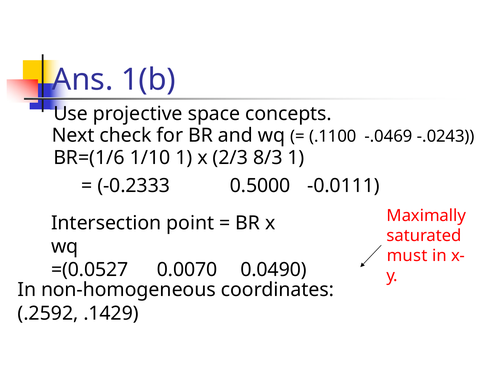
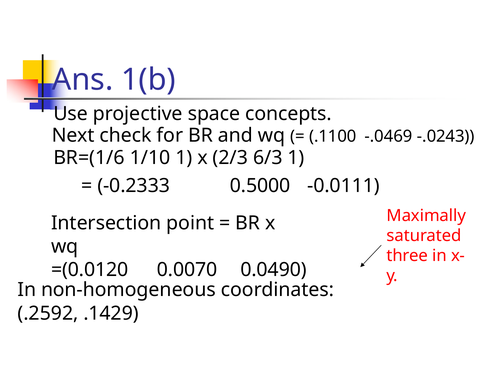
8/3: 8/3 -> 6/3
must: must -> three
=(0.0527: =(0.0527 -> =(0.0120
